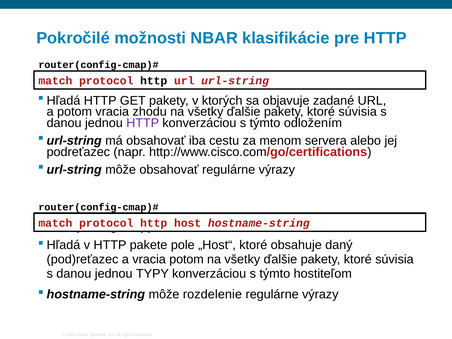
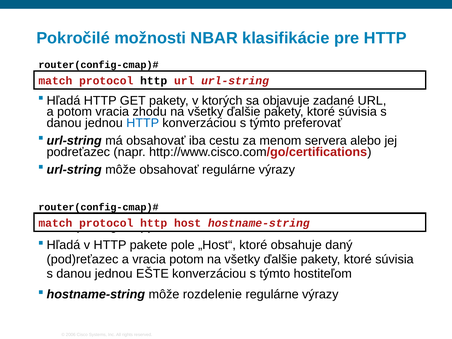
HTTP at (143, 123) colour: purple -> blue
odložením: odložením -> preferovať
TYPY: TYPY -> EŠTE
